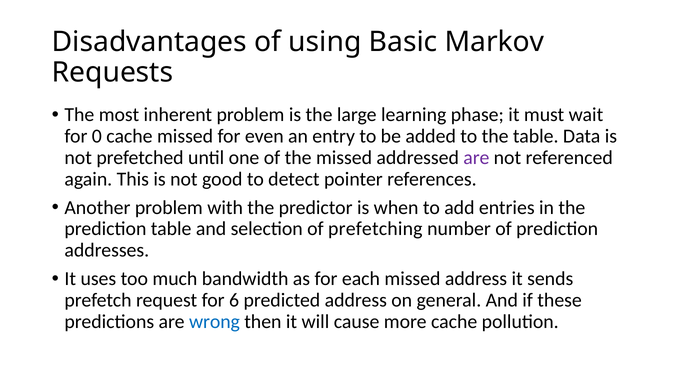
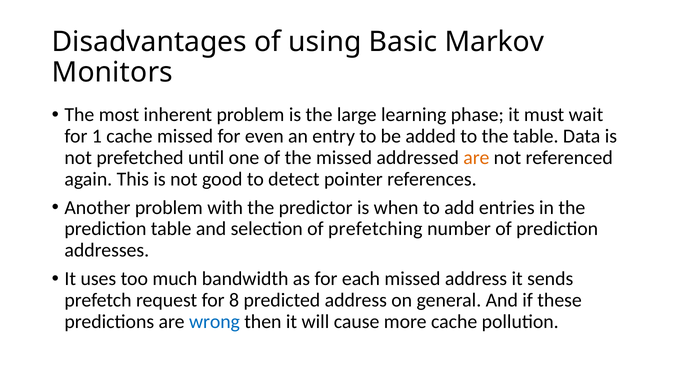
Requests: Requests -> Monitors
0: 0 -> 1
are at (476, 158) colour: purple -> orange
6: 6 -> 8
